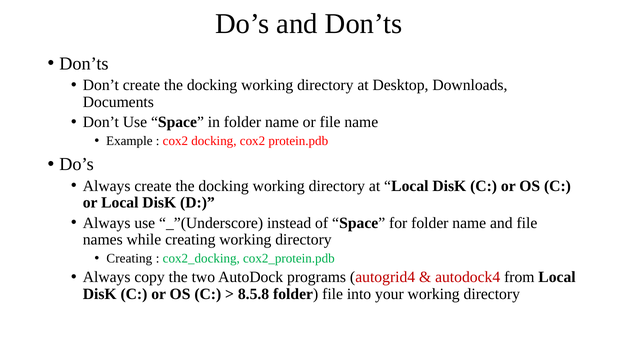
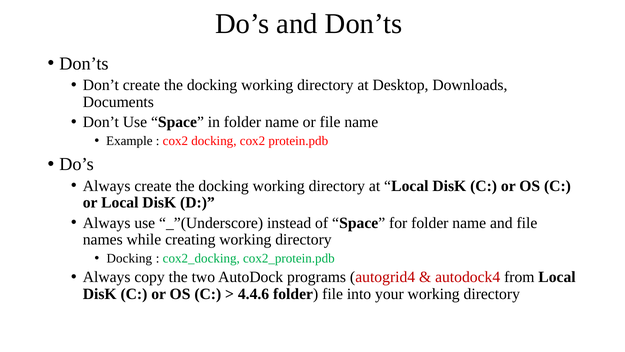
Creating at (129, 258): Creating -> Docking
8.5.8: 8.5.8 -> 4.4.6
